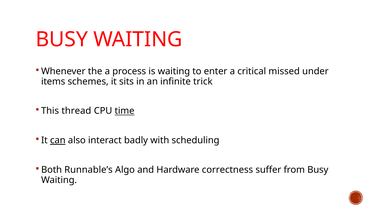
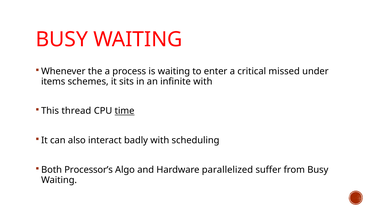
infinite trick: trick -> with
can underline: present -> none
Runnable’s: Runnable’s -> Processor’s
correctness: correctness -> parallelized
